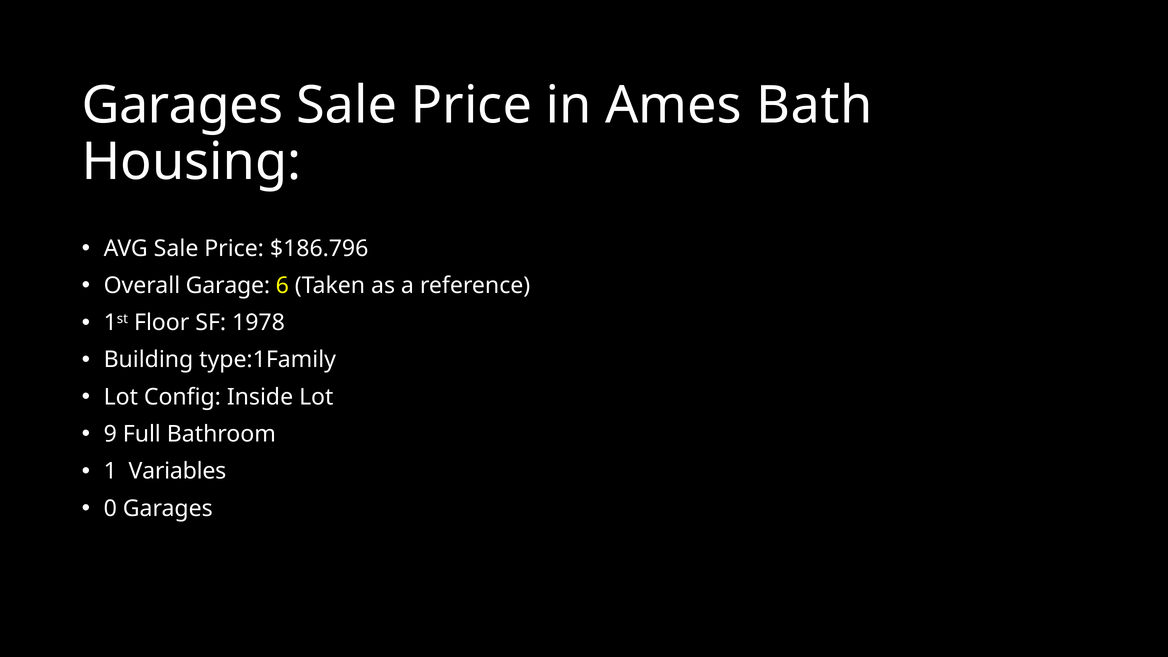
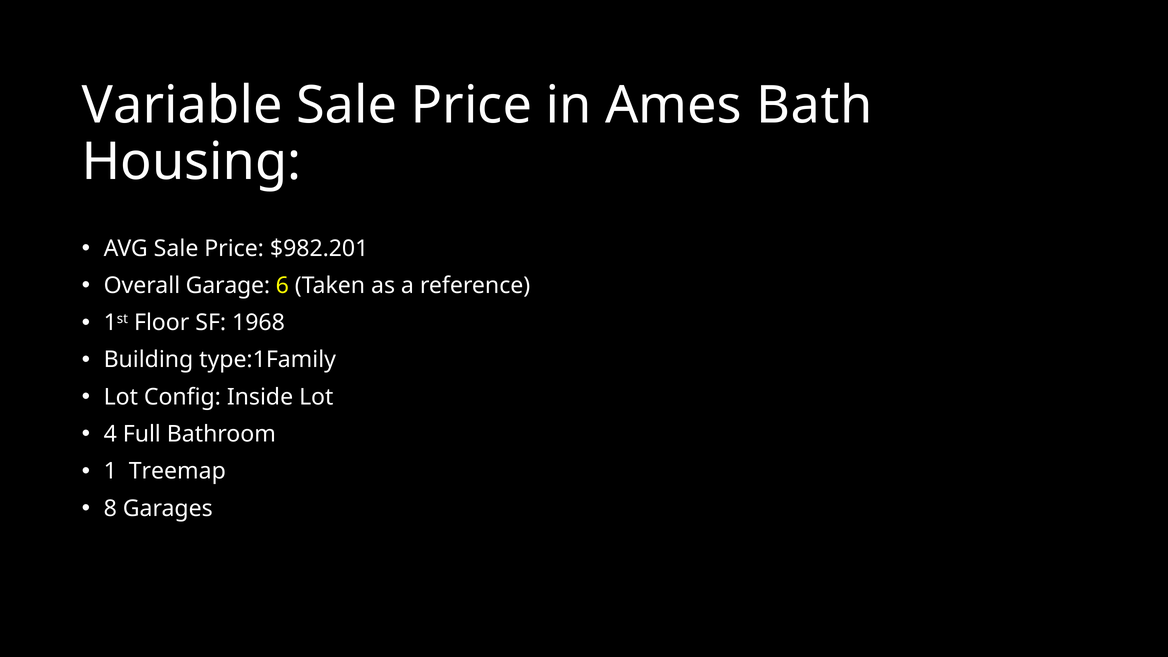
Garages at (183, 105): Garages -> Variable
$186.796: $186.796 -> $982.201
1978: 1978 -> 1968
9: 9 -> 4
Variables: Variables -> Treemap
0: 0 -> 8
